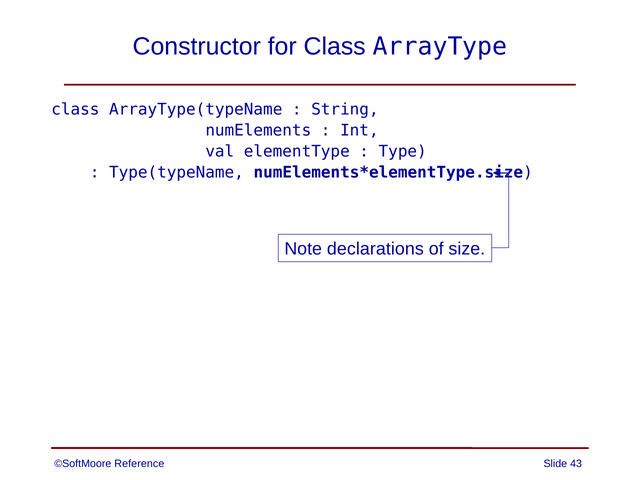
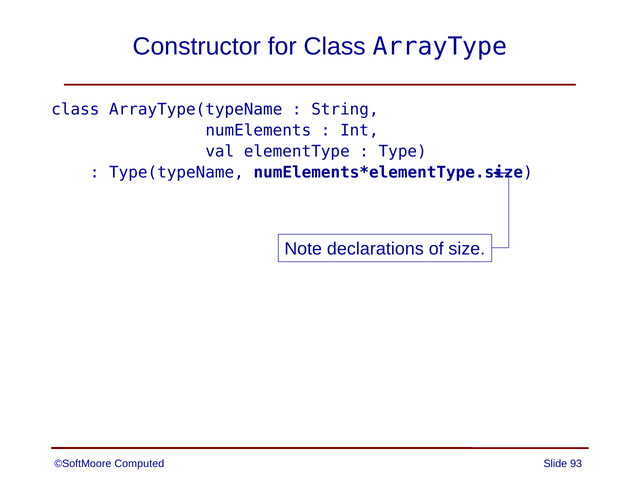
Reference: Reference -> Computed
43: 43 -> 93
